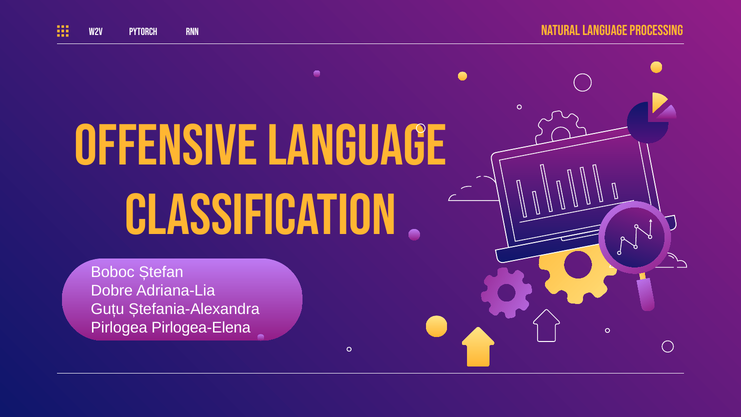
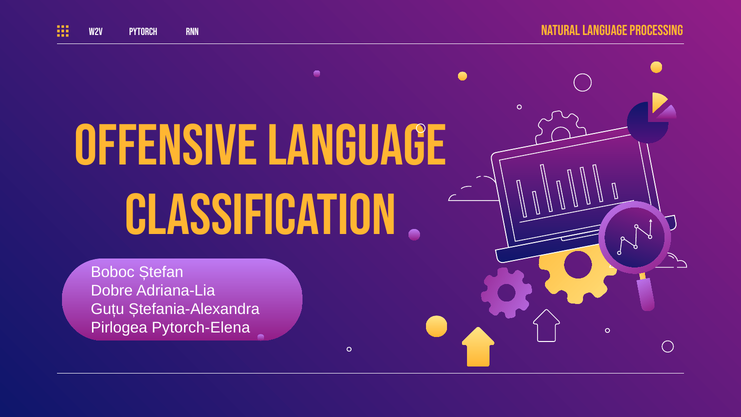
Pirlogea-Elena: Pirlogea-Elena -> Pytorch-Elena
